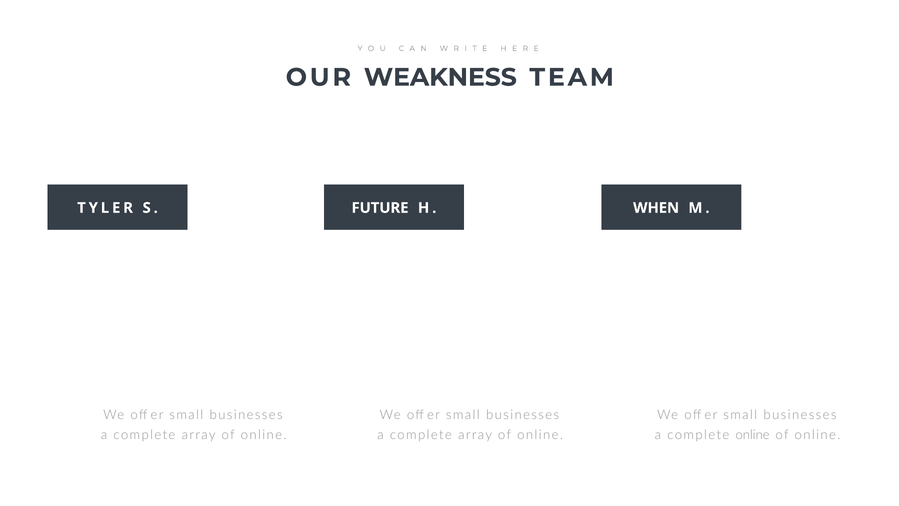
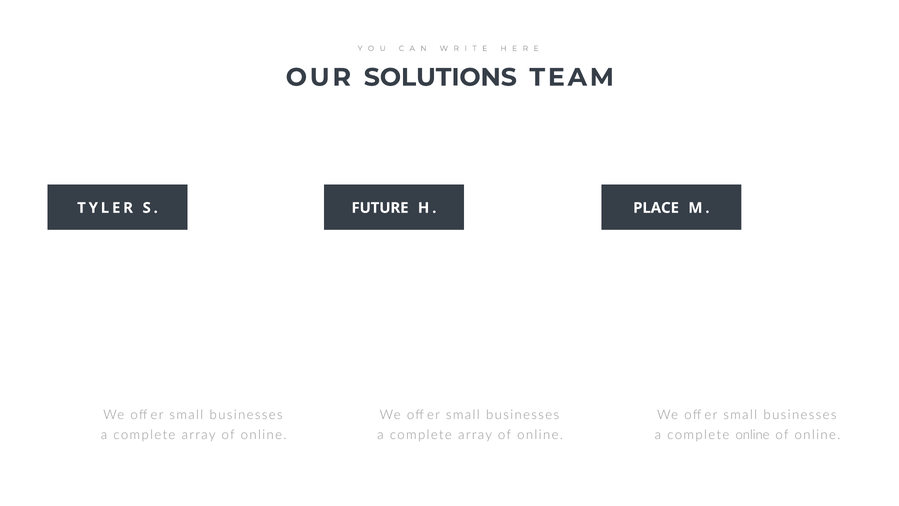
WEAKNESS: WEAKNESS -> SOLUTIONS
WHEN: WHEN -> PLACE
